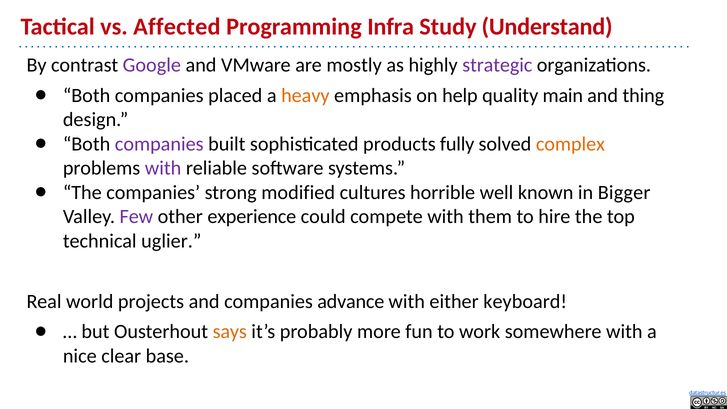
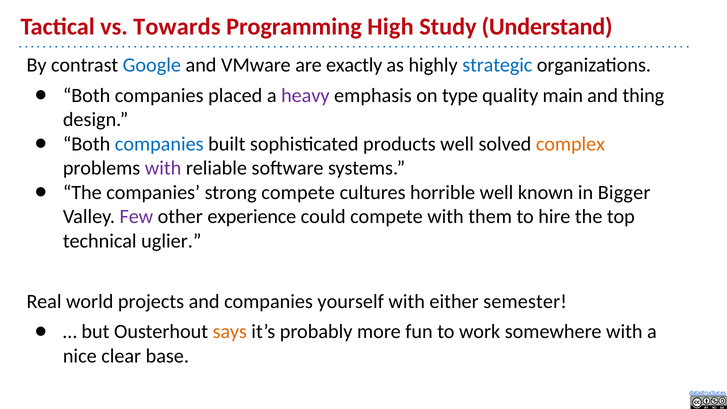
Affected: Affected -> Towards
Infra: Infra -> High
Google colour: purple -> blue
mostly: mostly -> exactly
strategic colour: purple -> blue
heavy colour: orange -> purple
help: help -> type
companies at (159, 144) colour: purple -> blue
products fully: fully -> well
strong modified: modified -> compete
advance: advance -> yourself
keyboard: keyboard -> semester
